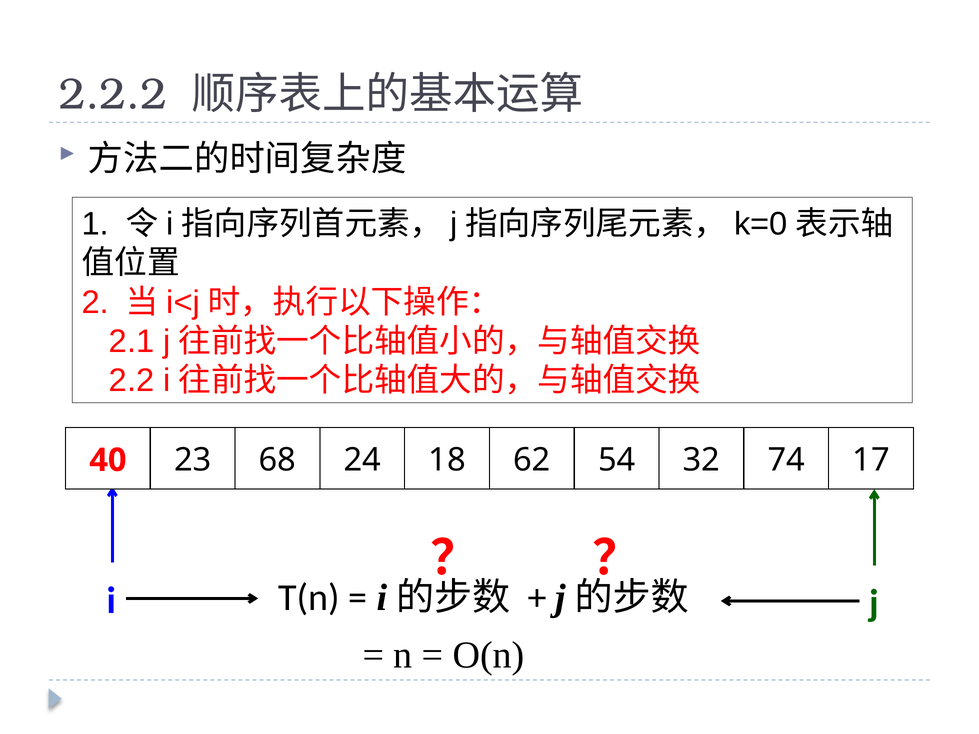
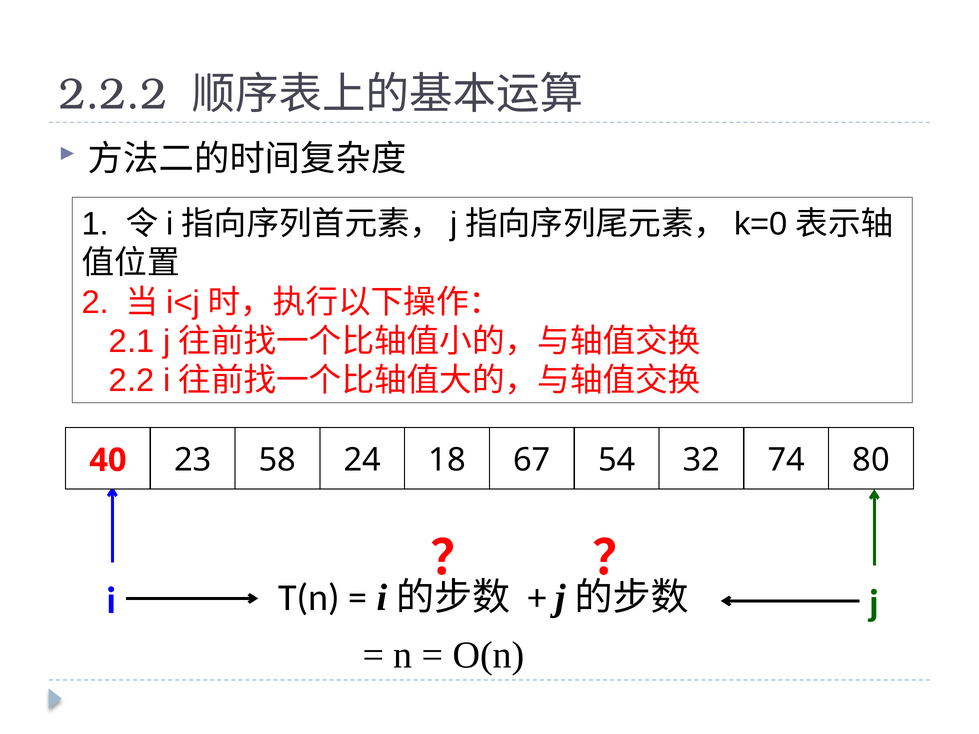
68: 68 -> 58
62: 62 -> 67
17: 17 -> 80
